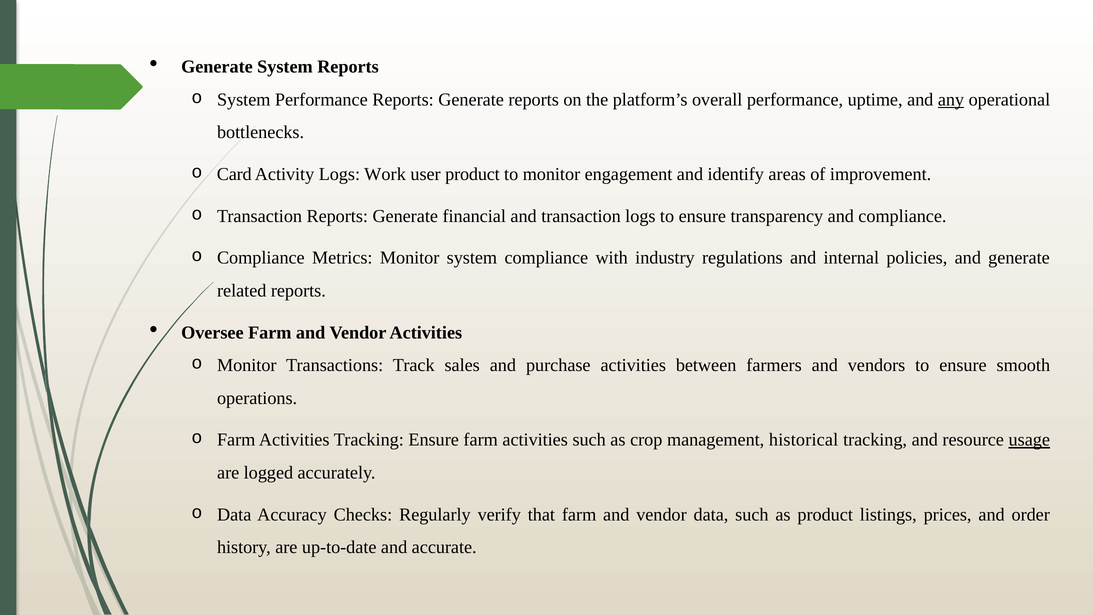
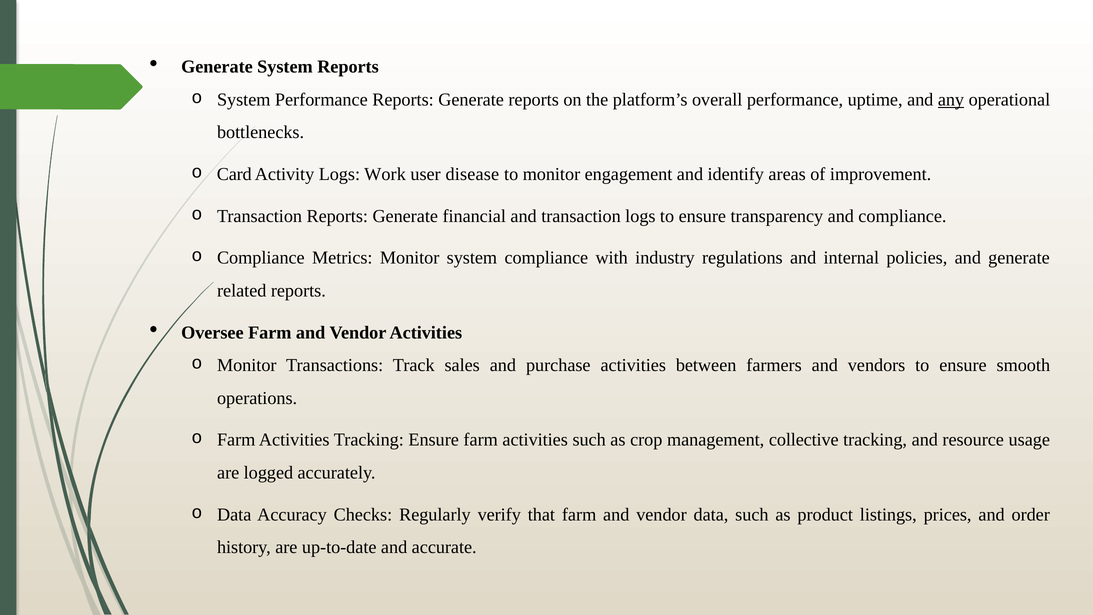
user product: product -> disease
historical: historical -> collective
usage underline: present -> none
